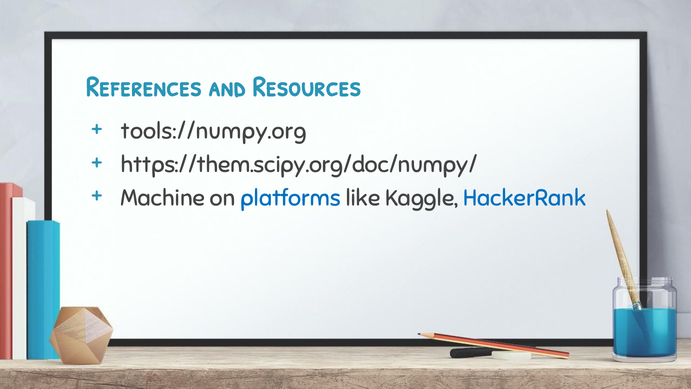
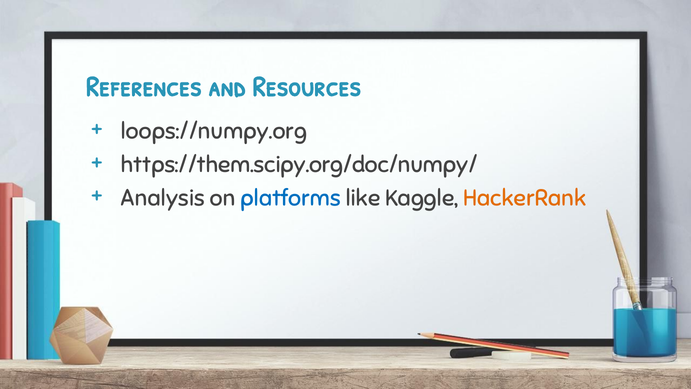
tools://numpy.org: tools://numpy.org -> loops://numpy.org
Machine: Machine -> Analysis
HackerRank colour: blue -> orange
